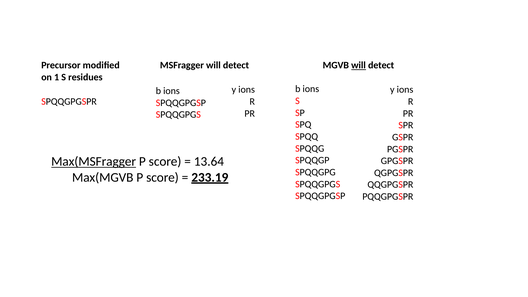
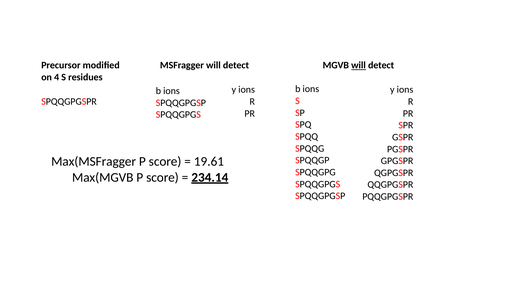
1: 1 -> 4
Max(MSFragger underline: present -> none
13.64: 13.64 -> 19.61
233.19: 233.19 -> 234.14
